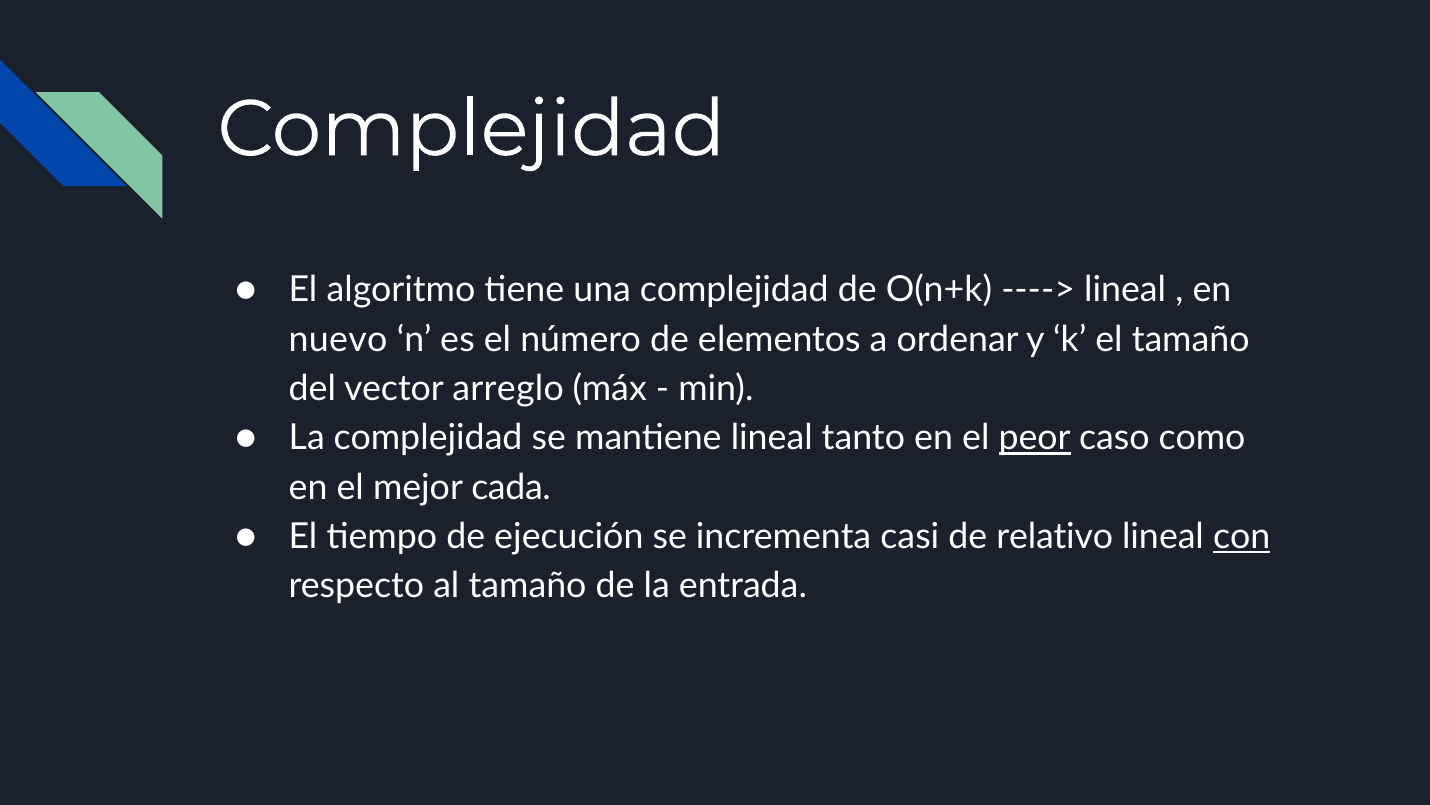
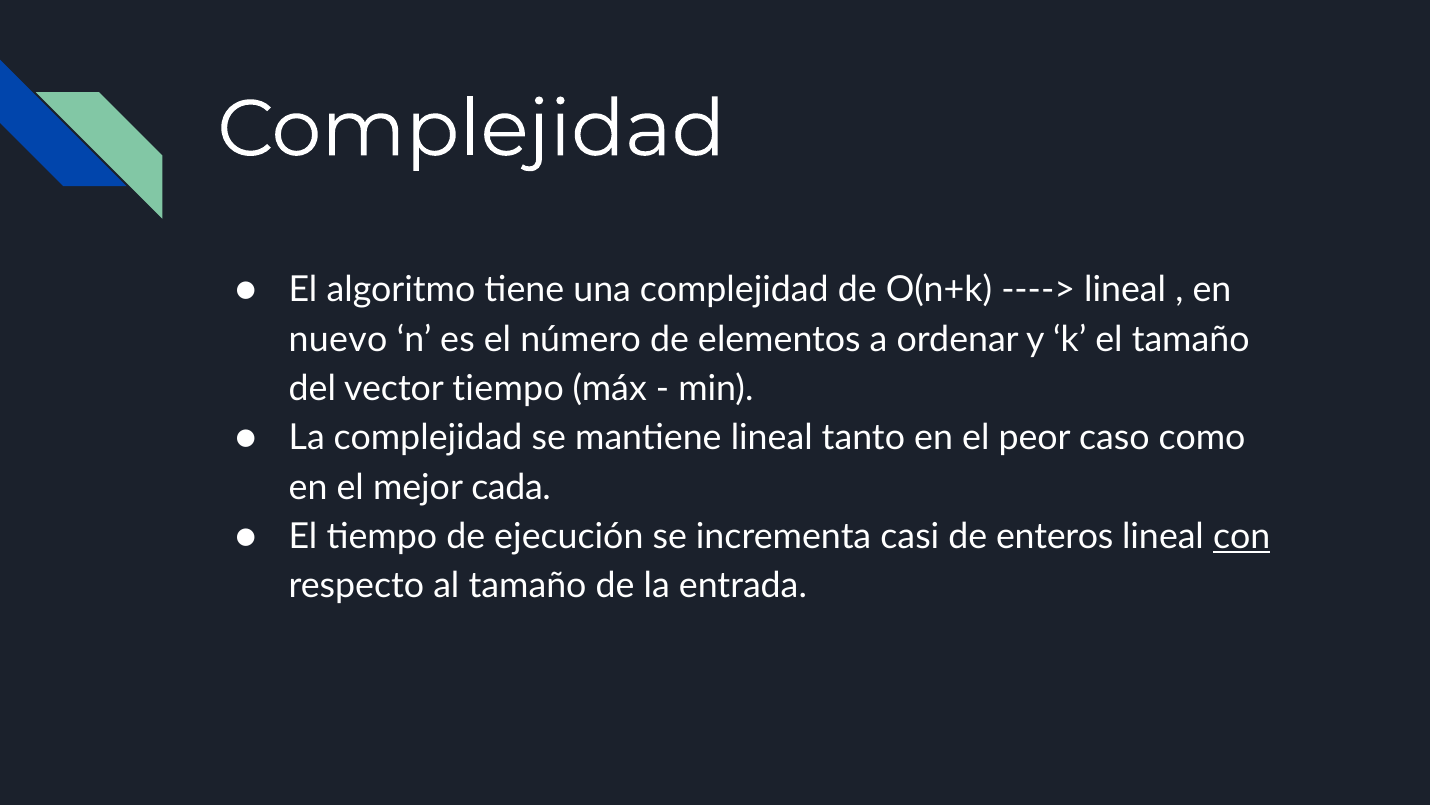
vector arreglo: arreglo -> tiempo
peor underline: present -> none
relativo: relativo -> enteros
